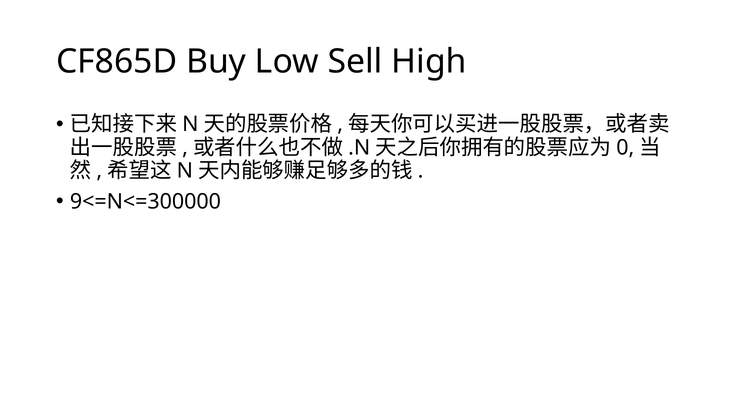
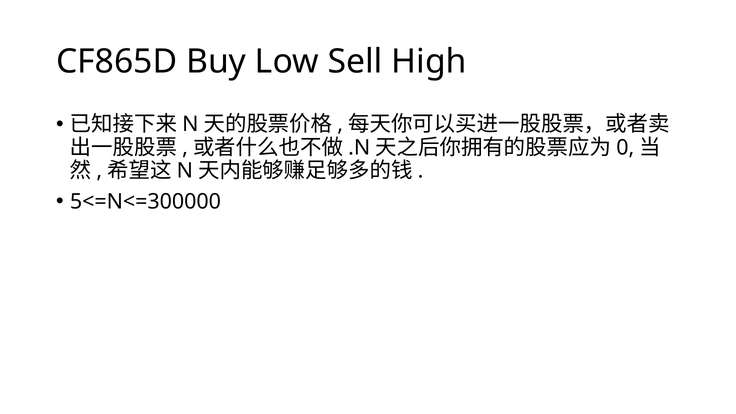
9<=N<=300000: 9<=N<=300000 -> 5<=N<=300000
